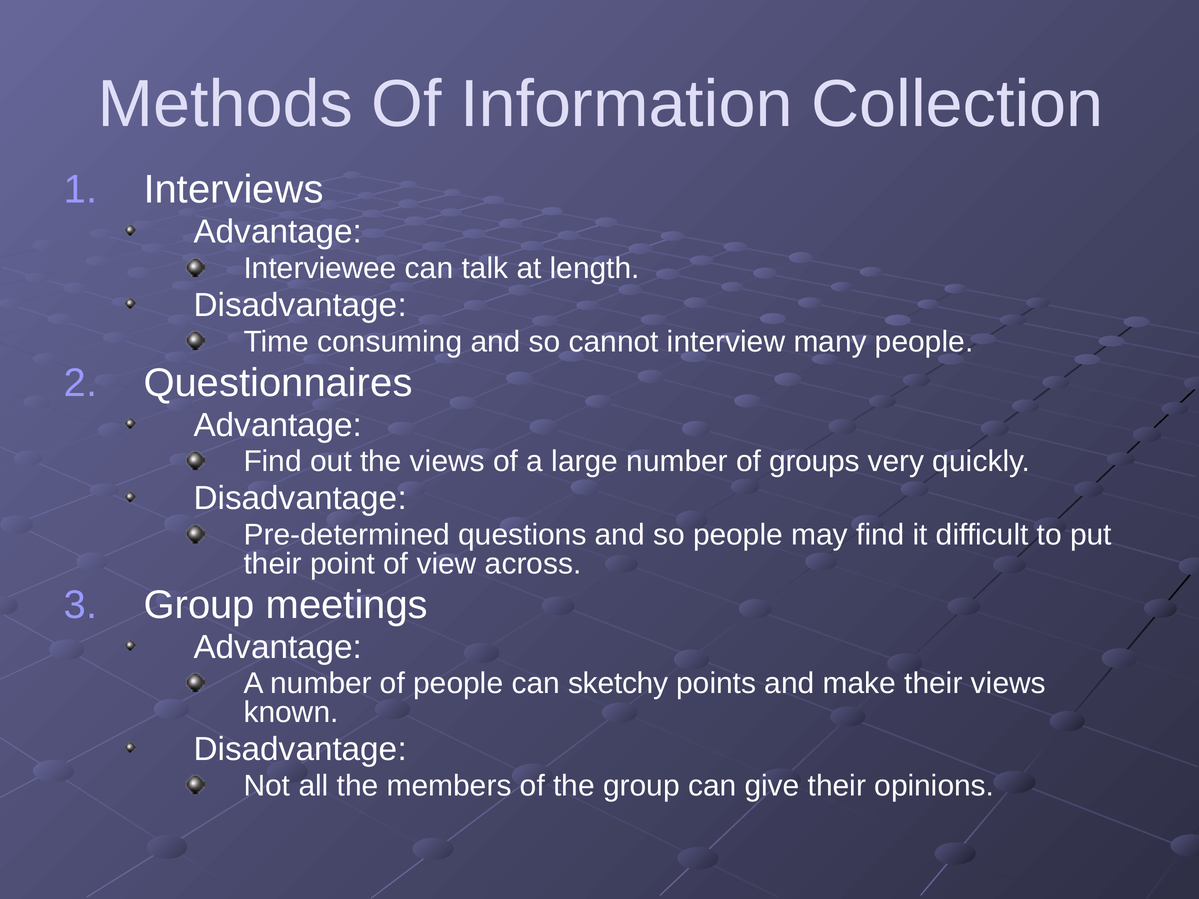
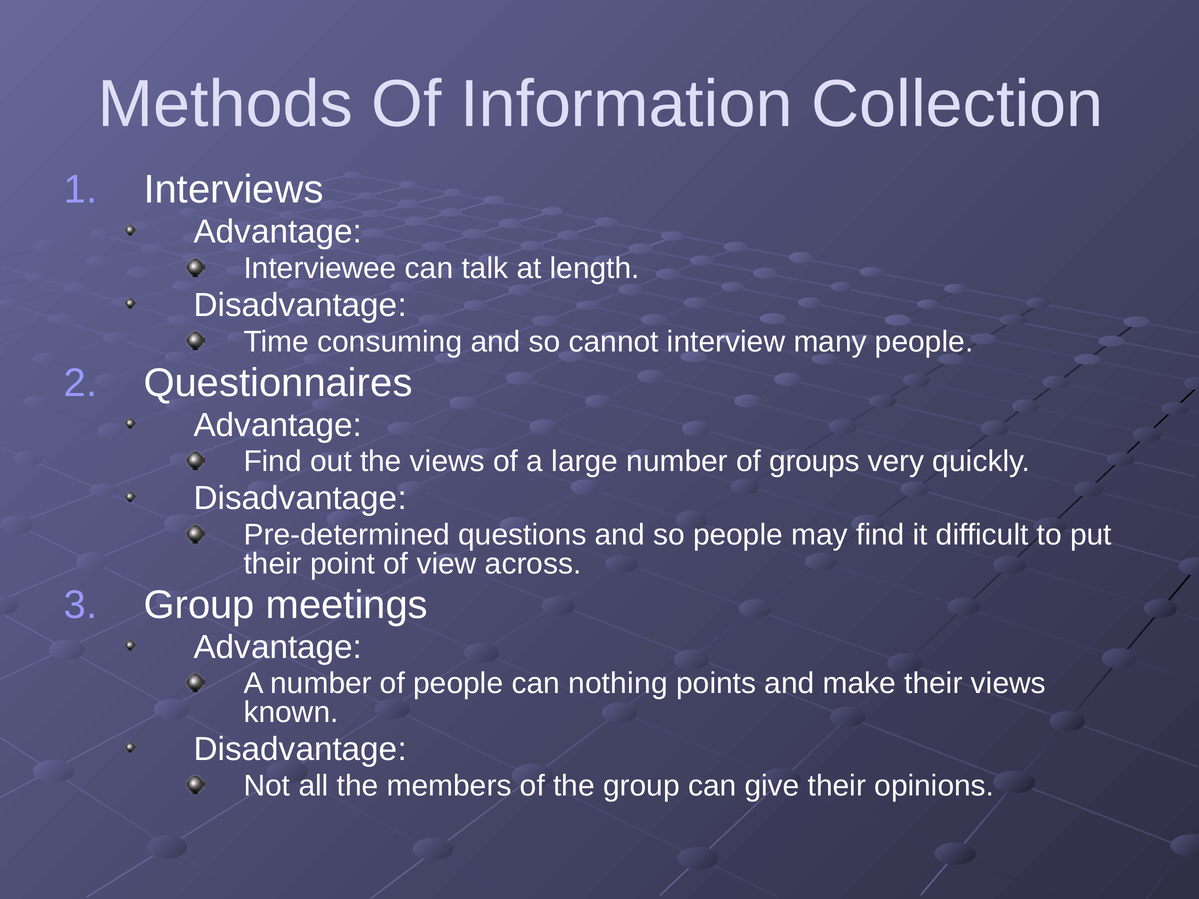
sketchy: sketchy -> nothing
